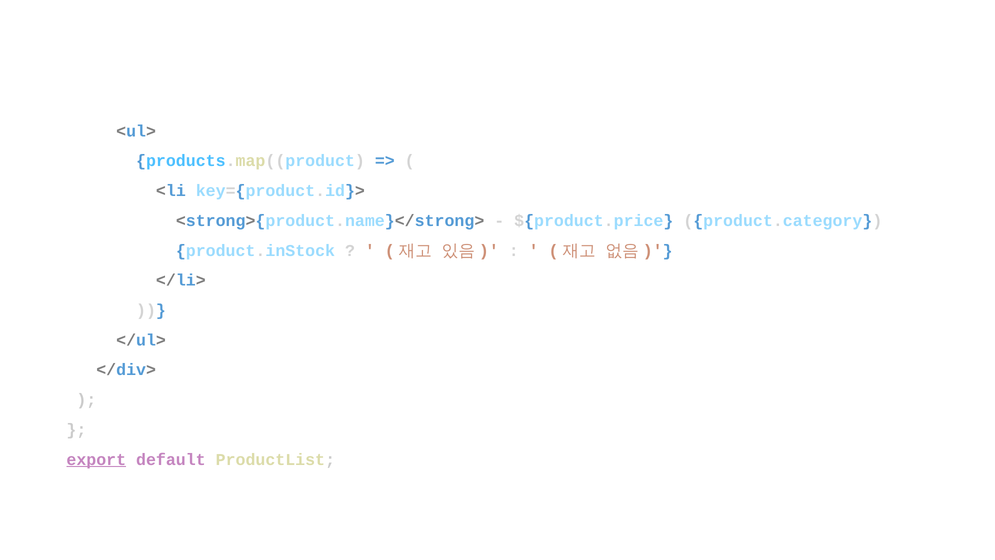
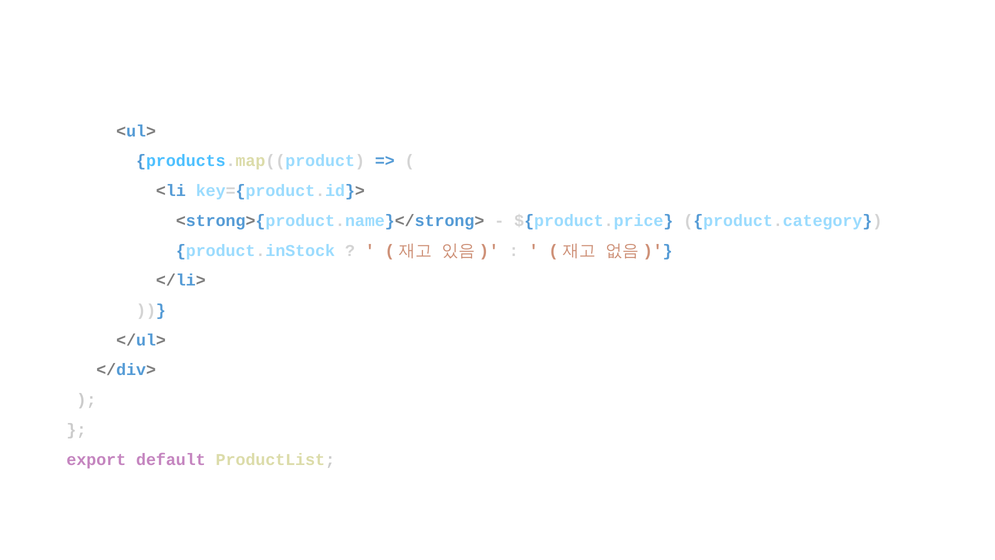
export underline: present -> none
